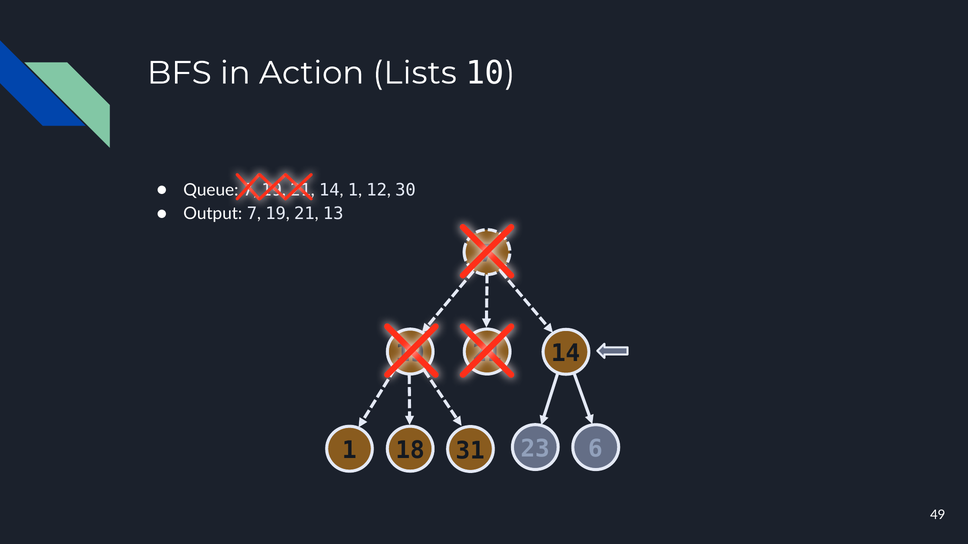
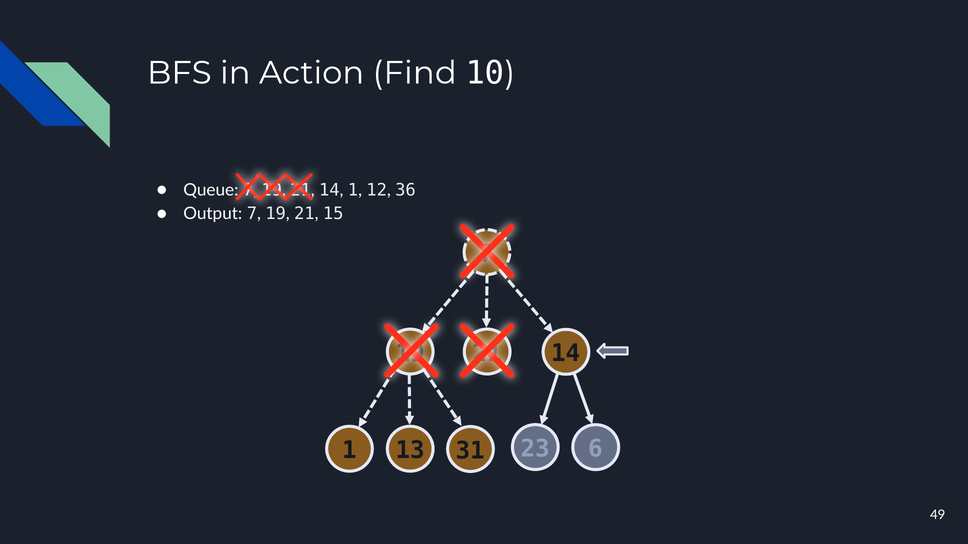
Lists: Lists -> Find
30: 30 -> 36
13: 13 -> 15
18: 18 -> 13
